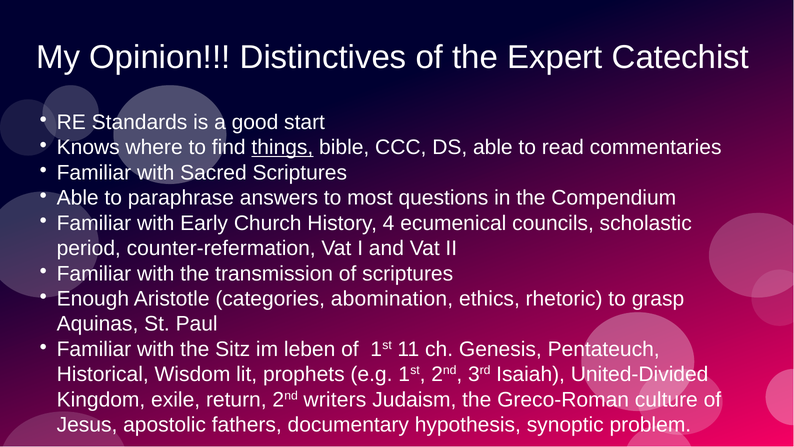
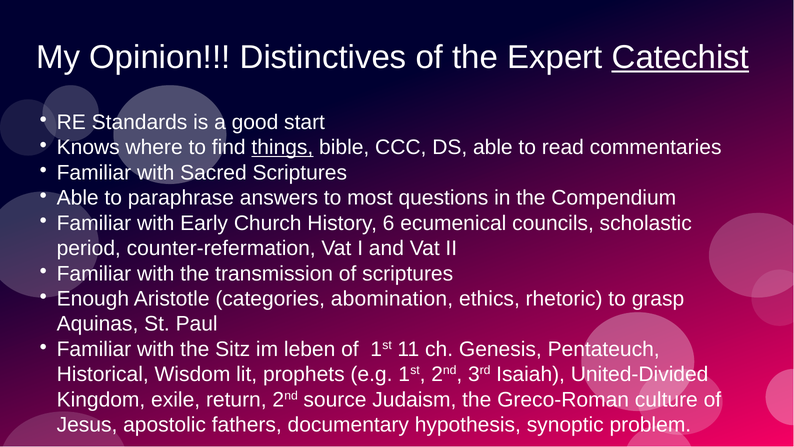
Catechist underline: none -> present
4: 4 -> 6
writers: writers -> source
